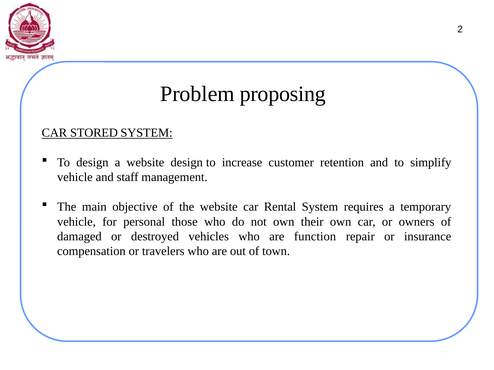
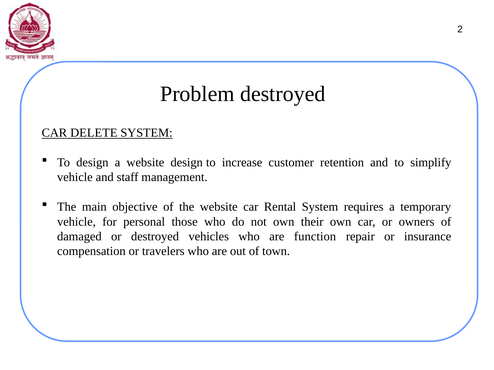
Problem proposing: proposing -> destroyed
STORED: STORED -> DELETE
